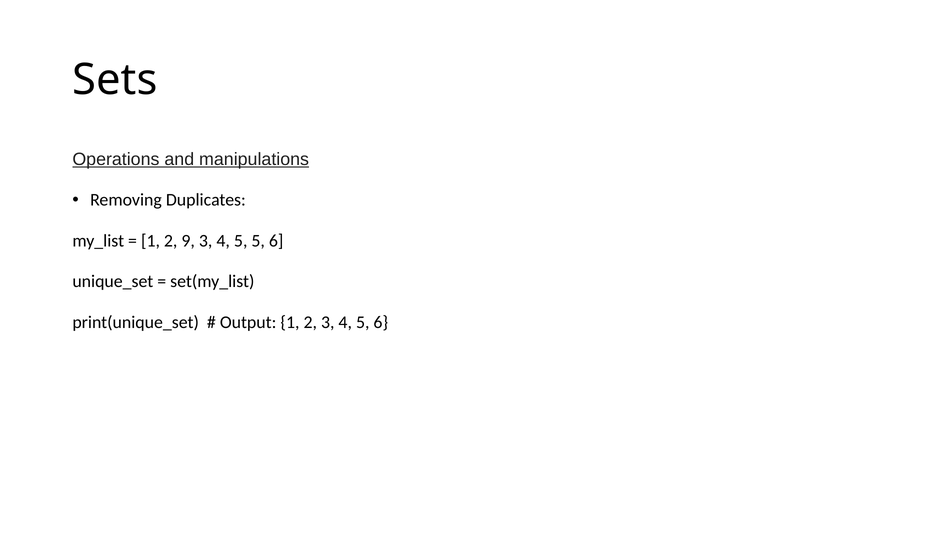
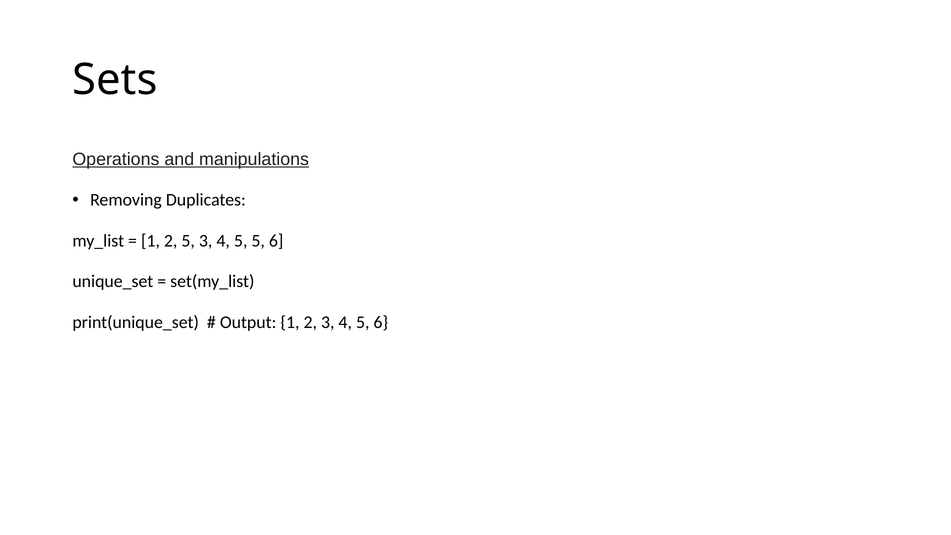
2 9: 9 -> 5
